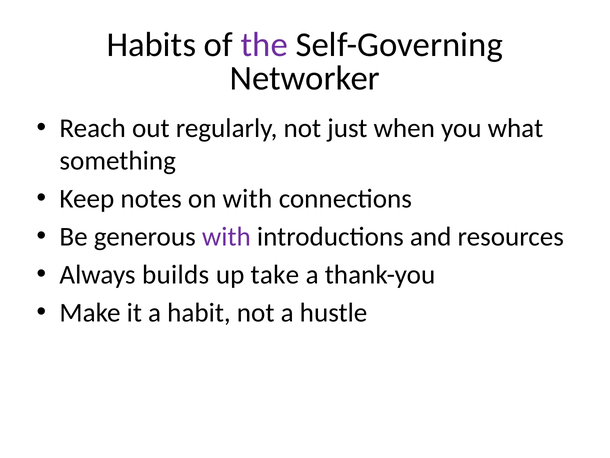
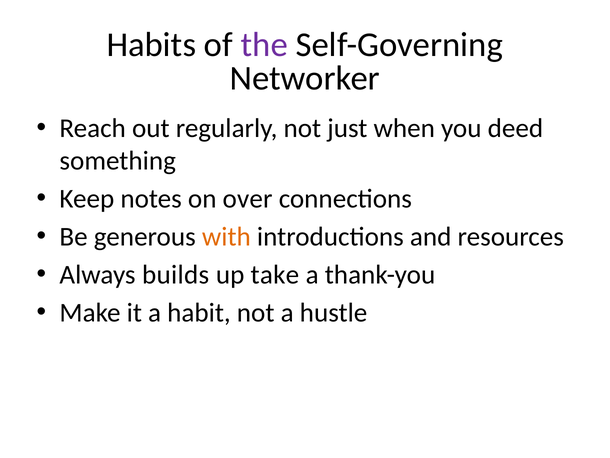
what: what -> deed
on with: with -> over
with at (226, 236) colour: purple -> orange
